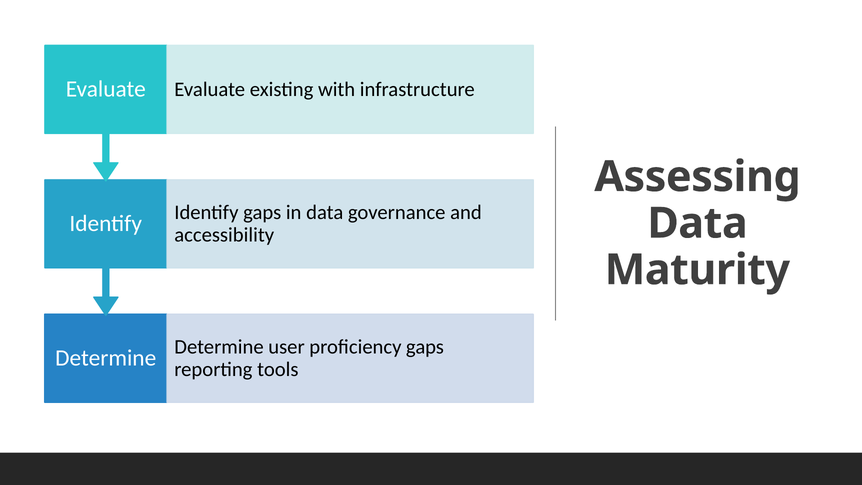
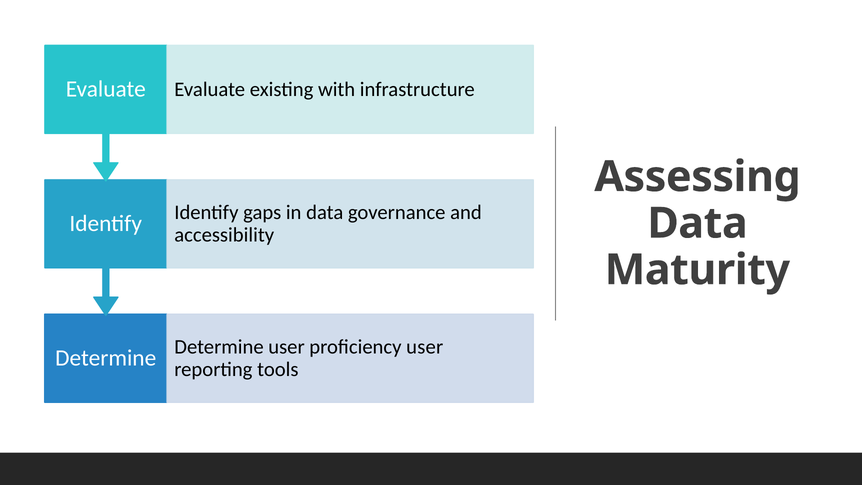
proficiency gaps: gaps -> user
